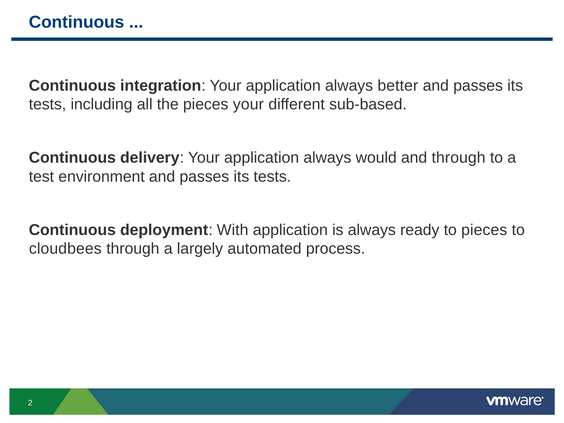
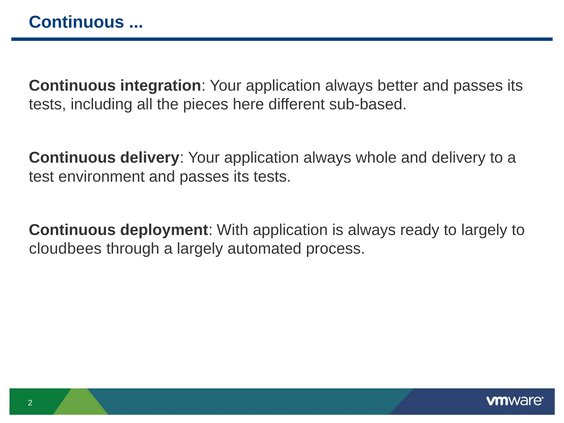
pieces your: your -> here
would: would -> whole
and through: through -> delivery
to pieces: pieces -> largely
